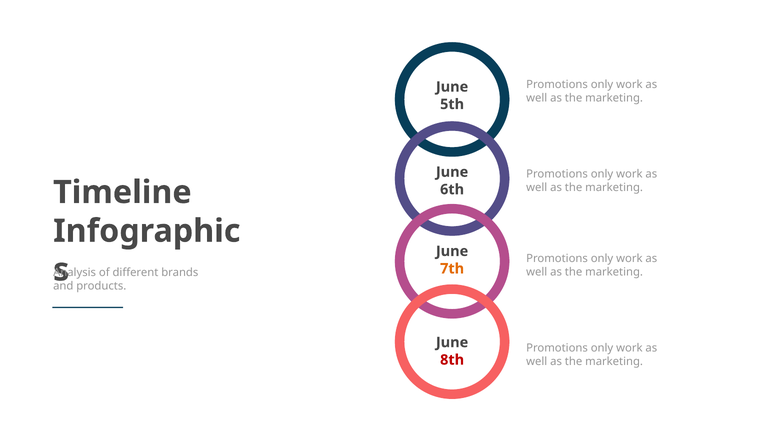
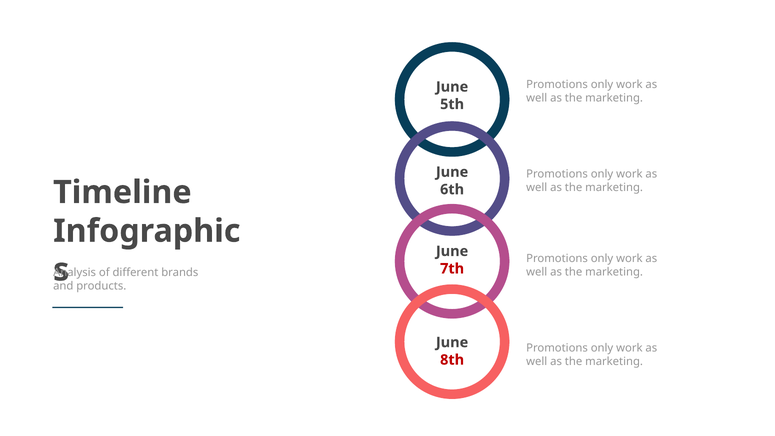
7th colour: orange -> red
